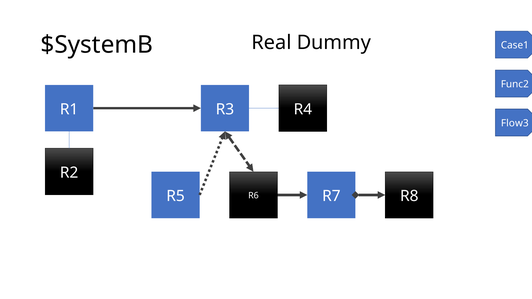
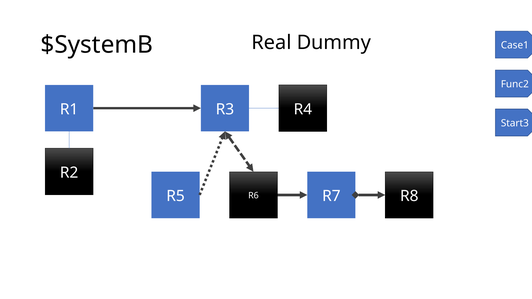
Flow3: Flow3 -> Start3
